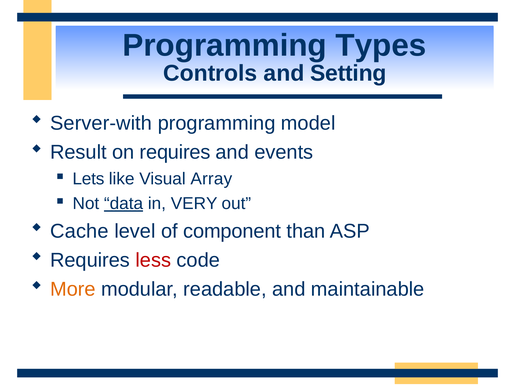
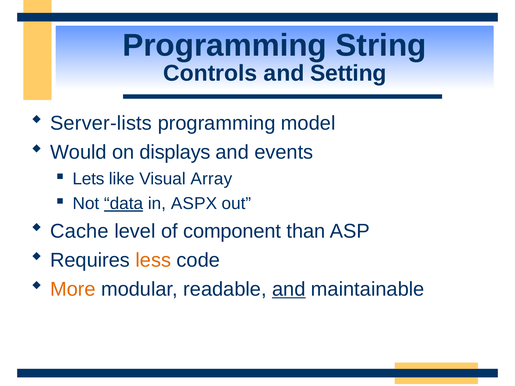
Types: Types -> String
Server-with: Server-with -> Server-lists
Result: Result -> Would
on requires: requires -> displays
VERY: VERY -> ASPX
less colour: red -> orange
and at (289, 289) underline: none -> present
